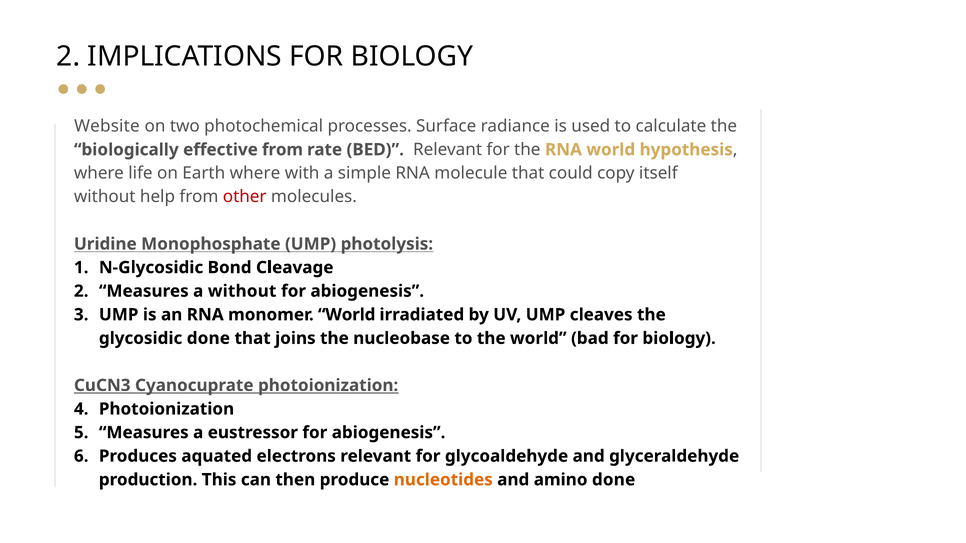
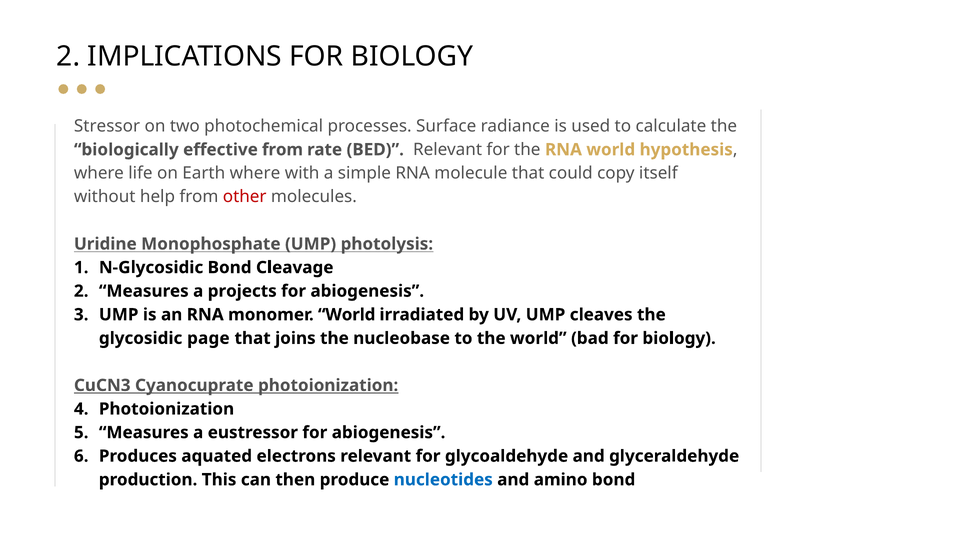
Website: Website -> Stressor
a without: without -> projects
glycosidic done: done -> page
nucleotides colour: orange -> blue
amino done: done -> bond
